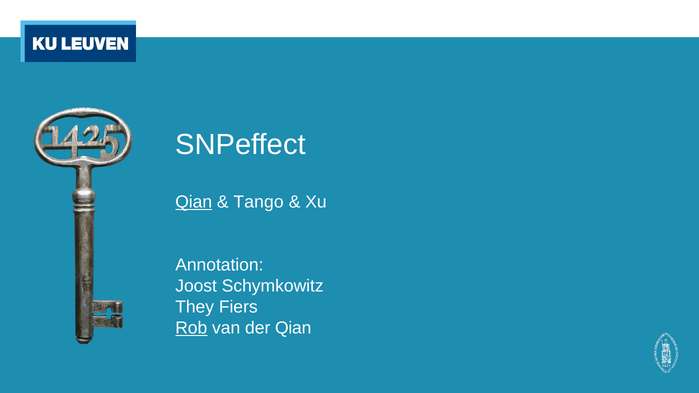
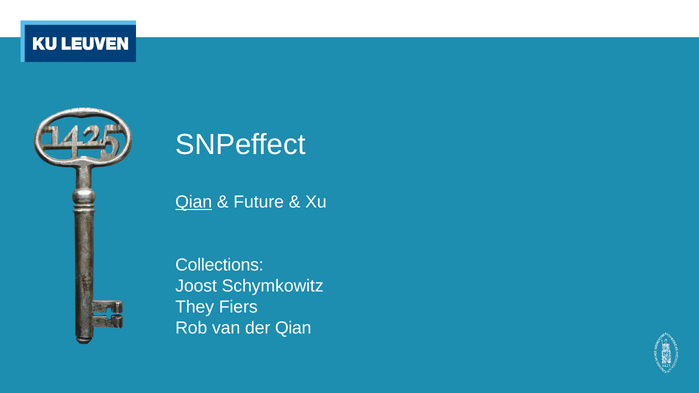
Tango: Tango -> Future
Annotation: Annotation -> Collections
Rob underline: present -> none
